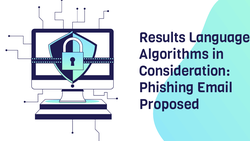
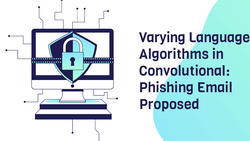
Results: Results -> Varying
Consideration: Consideration -> Convolutional
